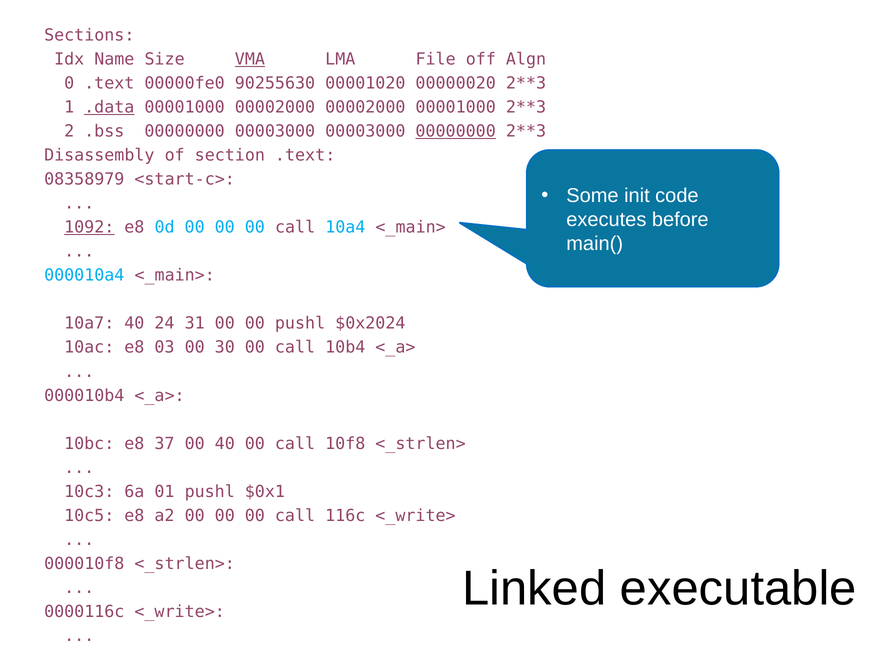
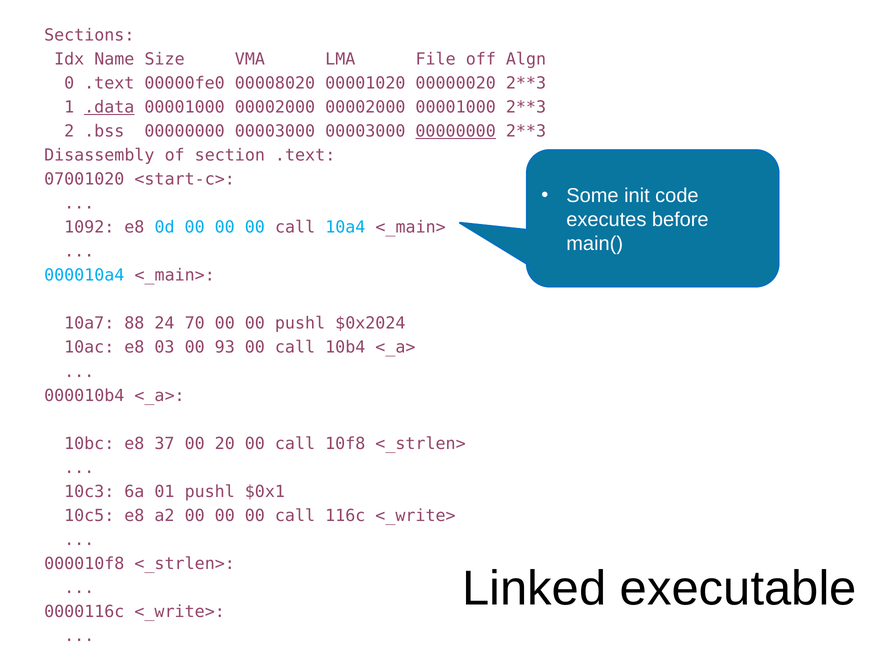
VMA underline: present -> none
90255630: 90255630 -> 00008020
08358979: 08358979 -> 07001020
1092 underline: present -> none
10a7 40: 40 -> 88
31: 31 -> 70
30: 30 -> 93
00 40: 40 -> 20
